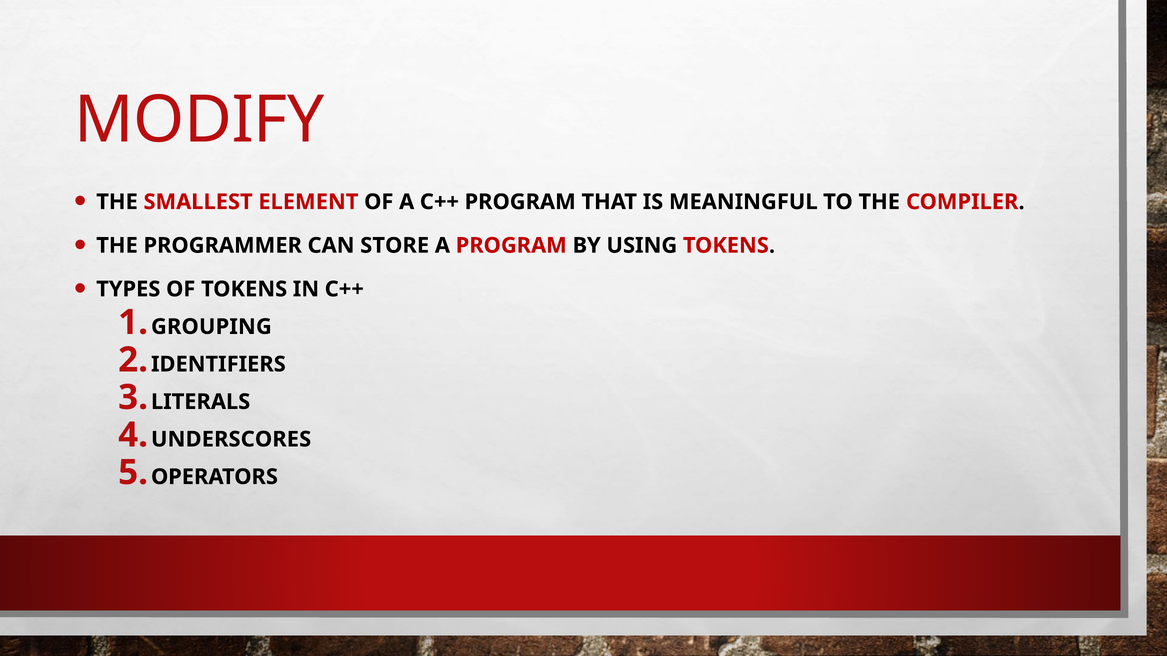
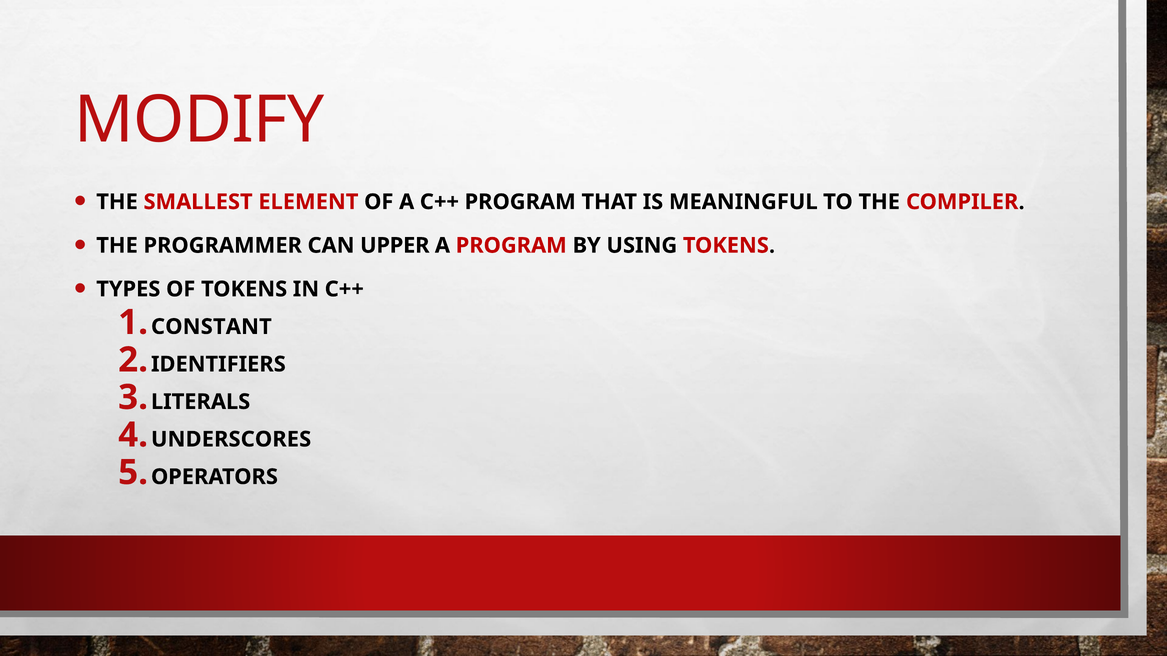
STORE: STORE -> UPPER
GROUPING: GROUPING -> CONSTANT
